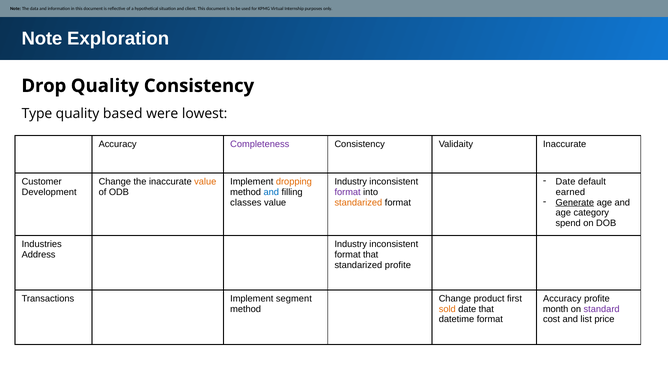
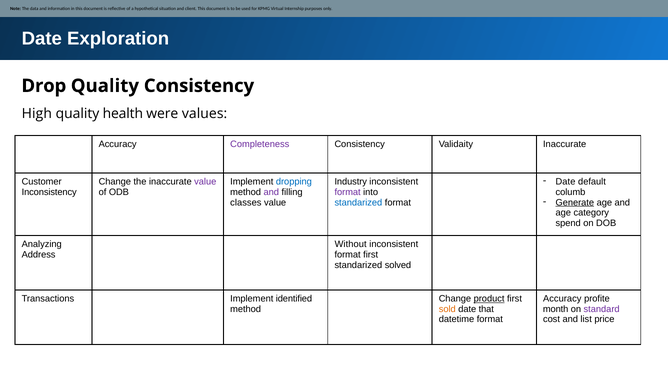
Note at (42, 38): Note -> Date
Type: Type -> High
based: based -> health
lowest: lowest -> values
value at (205, 182) colour: orange -> purple
dropping colour: orange -> blue
Development: Development -> Inconsistency
and at (271, 192) colour: blue -> purple
earned: earned -> columb
standarized at (358, 202) colour: orange -> blue
Industries: Industries -> Analyzing
Industry at (351, 244): Industry -> Without
format that: that -> first
standarized profite: profite -> solved
segment: segment -> identified
product underline: none -> present
